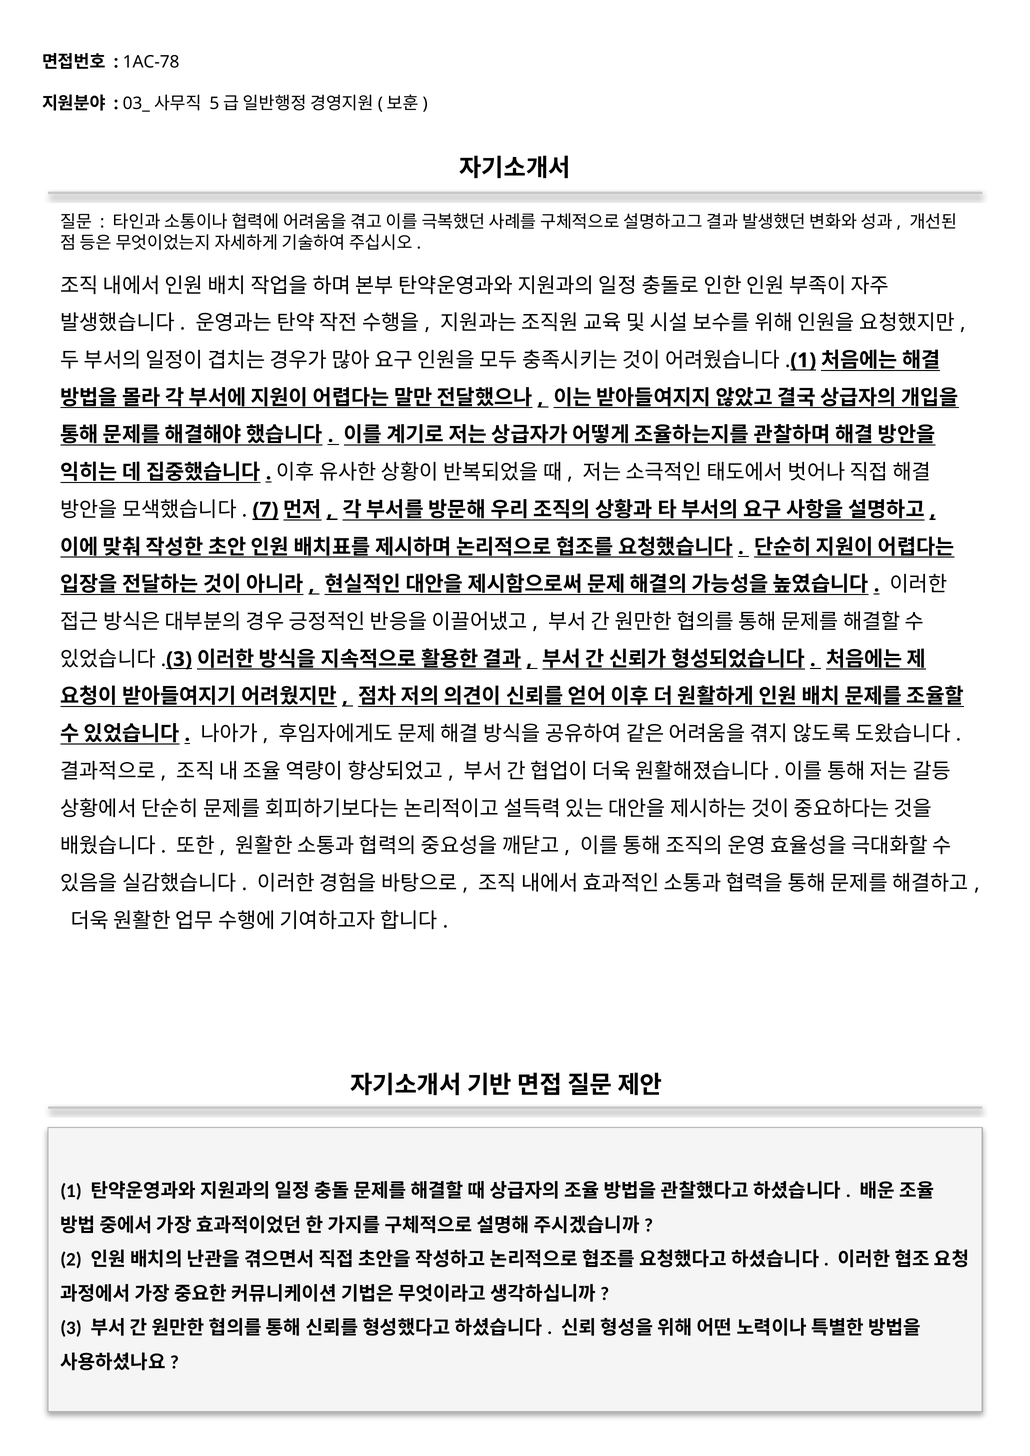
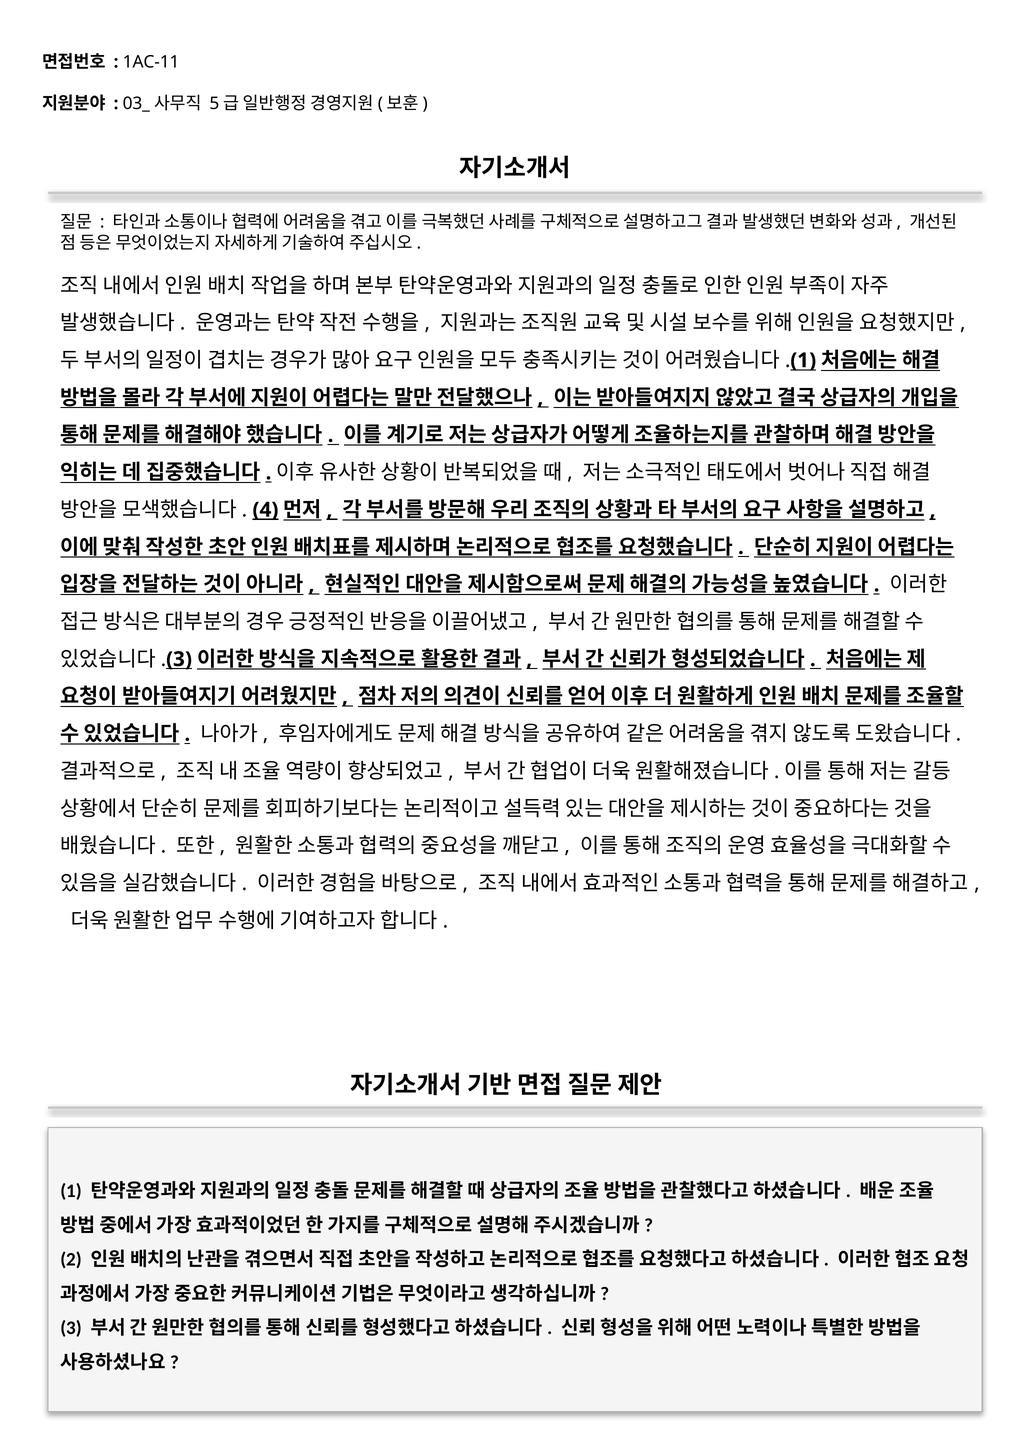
1AC-78: 1AC-78 -> 1AC-11
7: 7 -> 4
